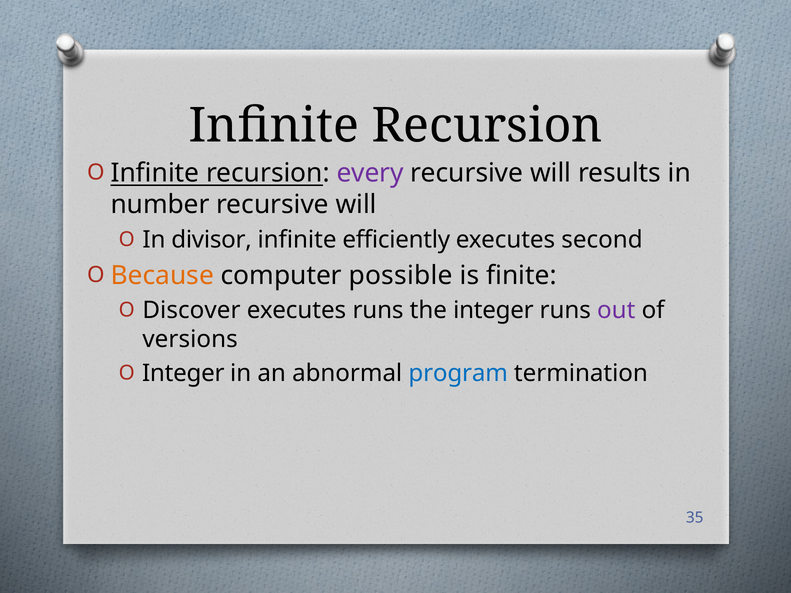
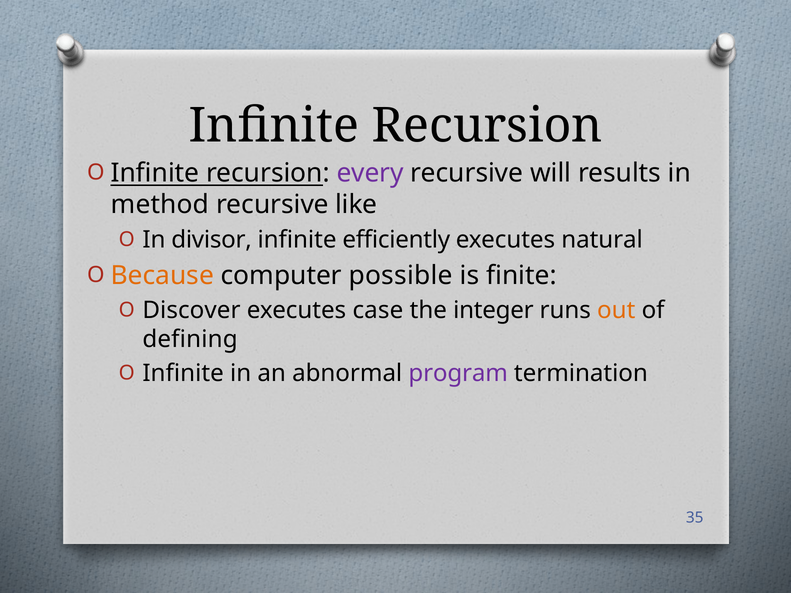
number: number -> method
will at (356, 205): will -> like
second: second -> natural
executes runs: runs -> case
out colour: purple -> orange
versions: versions -> defining
Integer at (183, 373): Integer -> Infinite
program colour: blue -> purple
